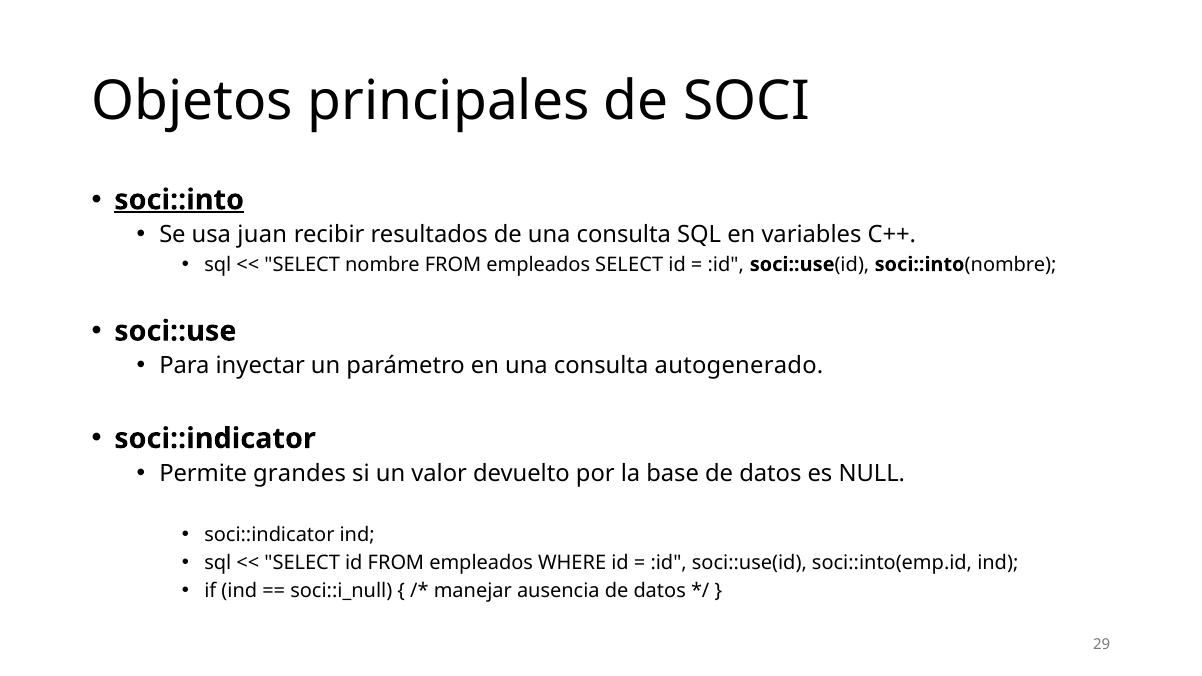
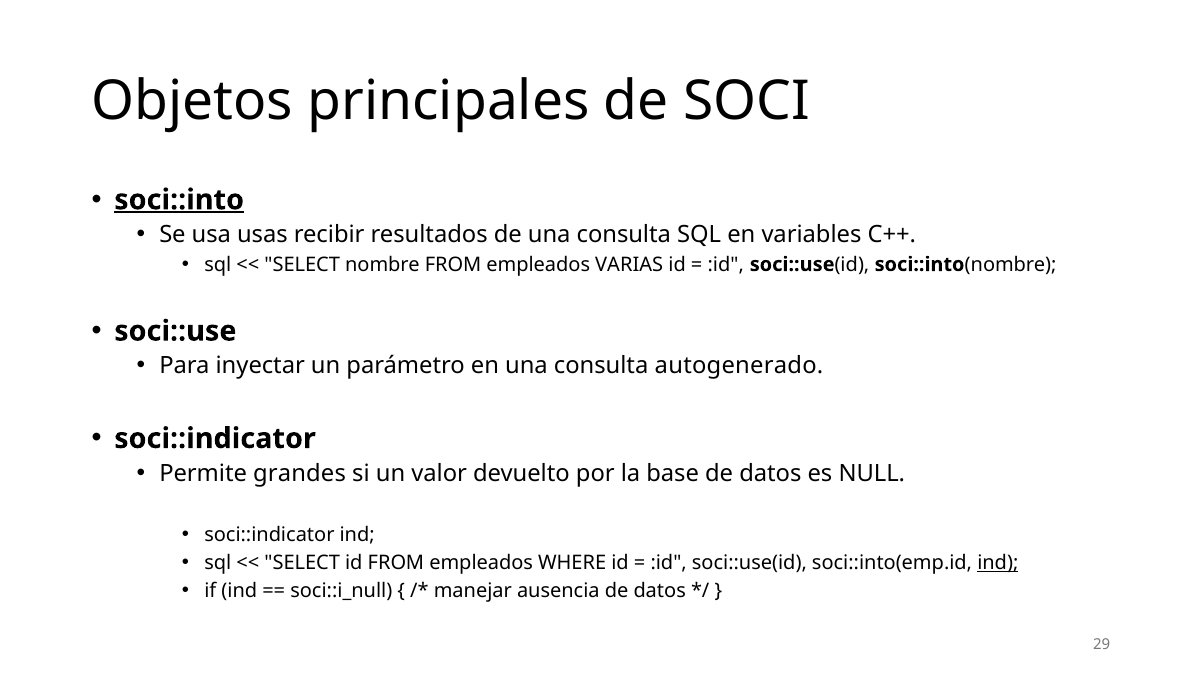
juan: juan -> usas
empleados SELECT: SELECT -> VARIAS
ind at (998, 563) underline: none -> present
